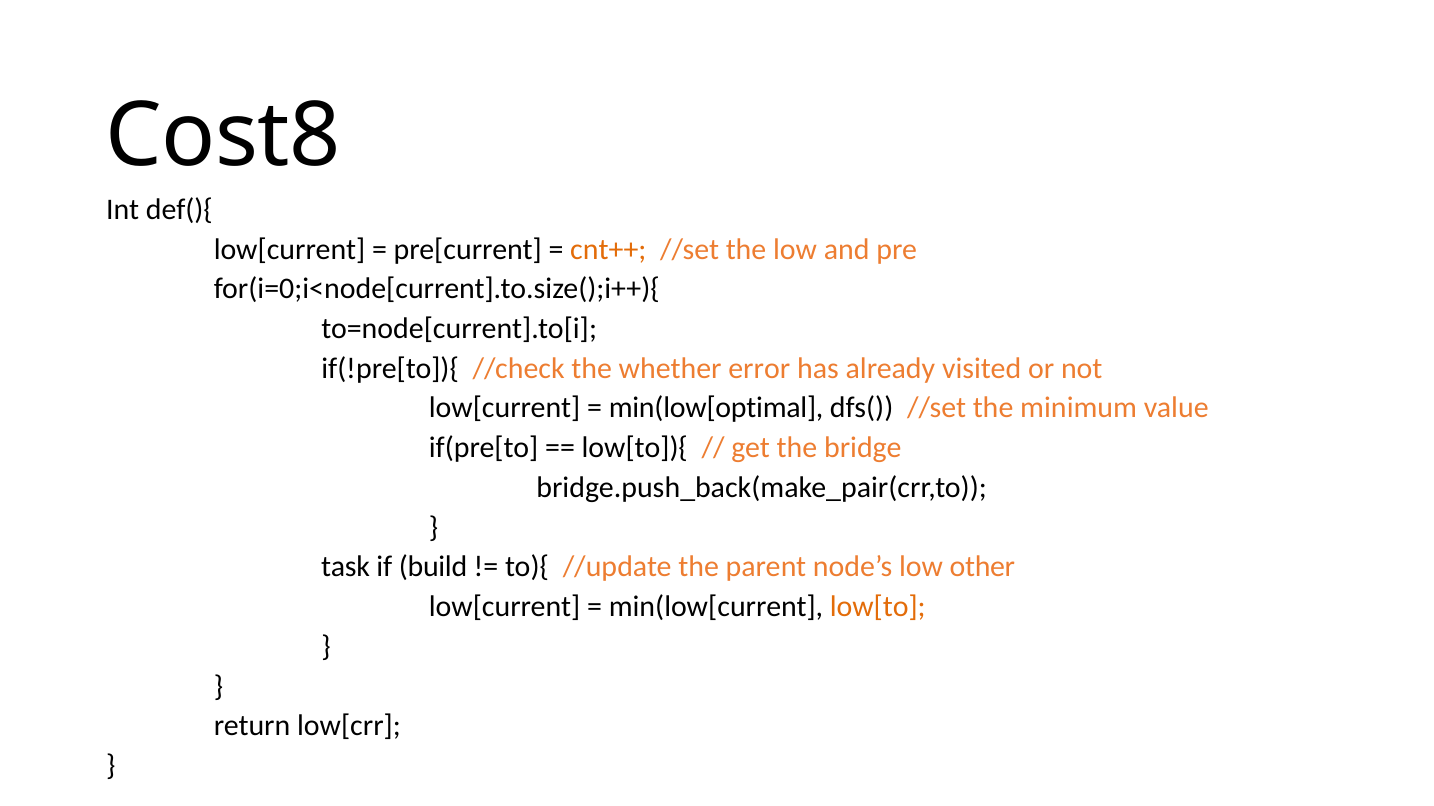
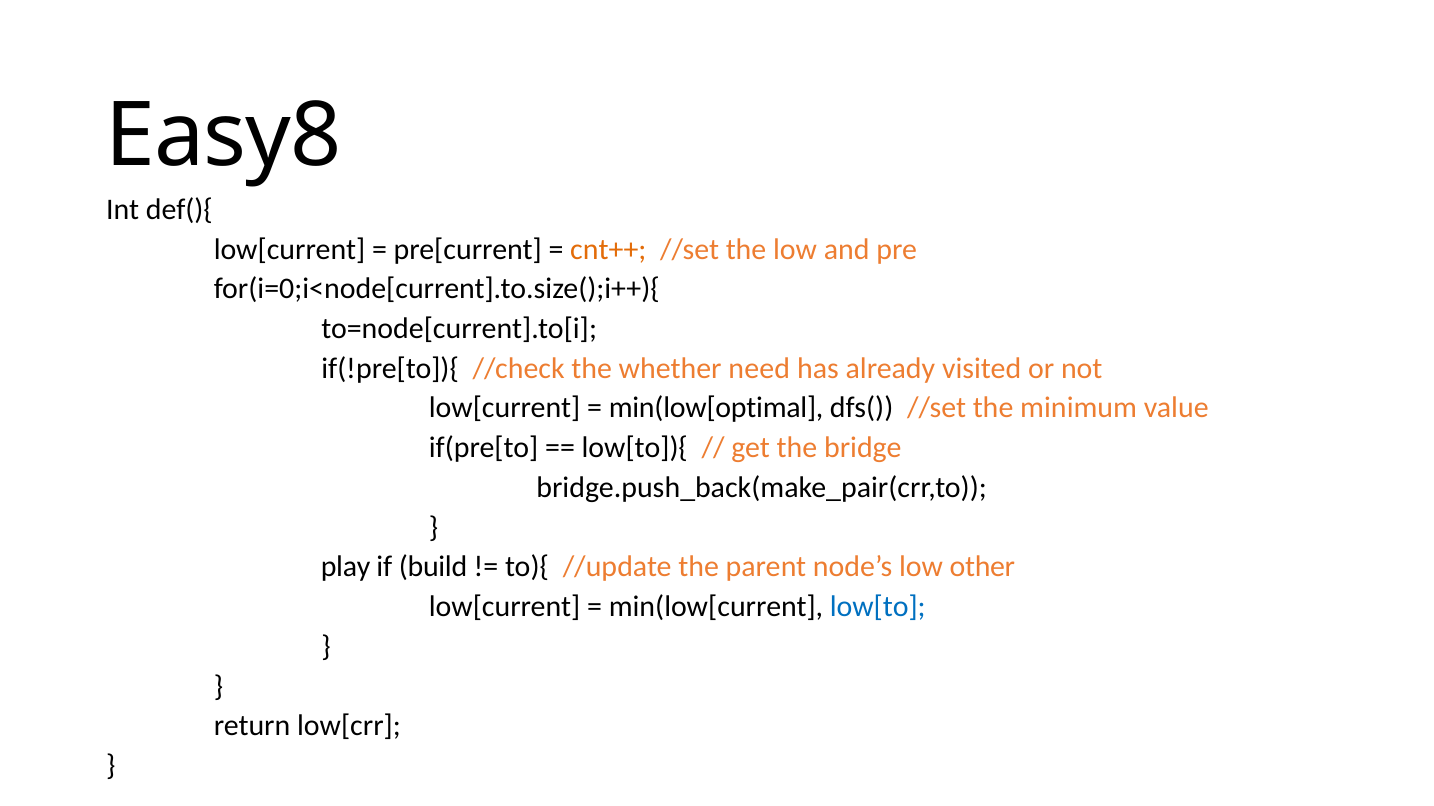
Cost8: Cost8 -> Easy8
error: error -> need
task: task -> play
low[to colour: orange -> blue
